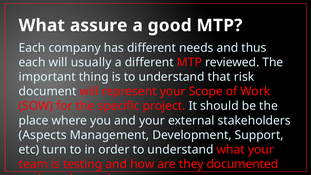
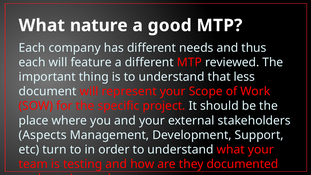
assure: assure -> nature
usually: usually -> feature
risk: risk -> less
